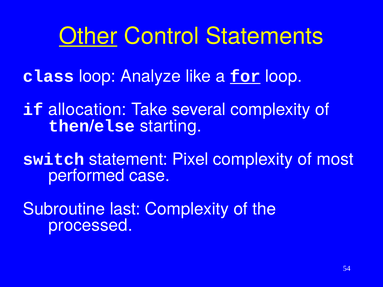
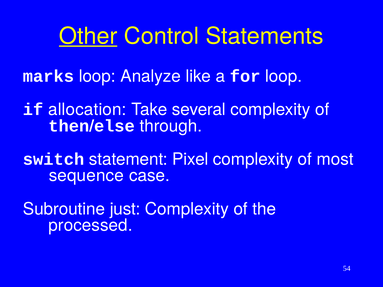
class: class -> marks
for underline: present -> none
starting: starting -> through
performed: performed -> sequence
last: last -> just
